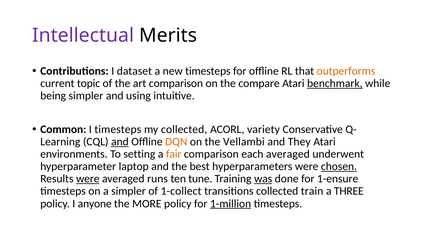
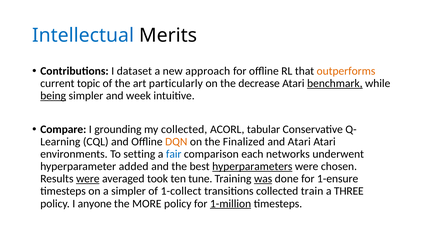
Intellectual colour: purple -> blue
new timesteps: timesteps -> approach
art comparison: comparison -> particularly
compare: compare -> decrease
being underline: none -> present
using: using -> week
Common: Common -> Compare
I timesteps: timesteps -> grounding
variety: variety -> tabular
and at (120, 142) underline: present -> none
Vellambi: Vellambi -> Finalized
and They: They -> Atari
fair colour: orange -> blue
each averaged: averaged -> networks
laptop: laptop -> added
hyperparameters underline: none -> present
chosen underline: present -> none
runs: runs -> took
